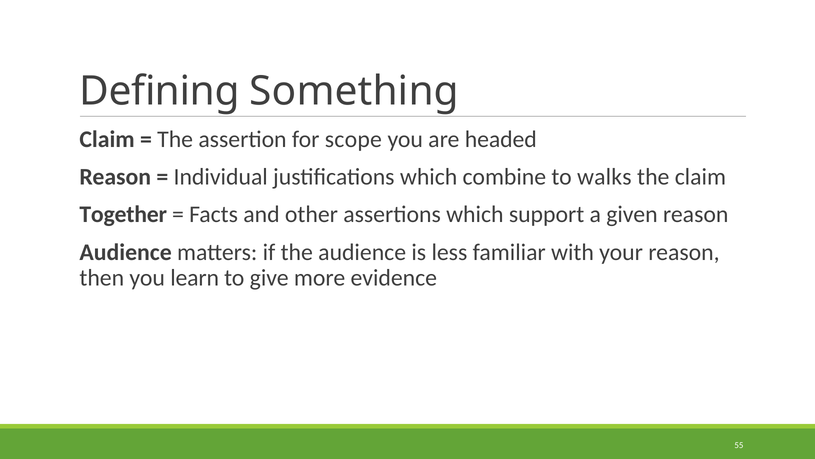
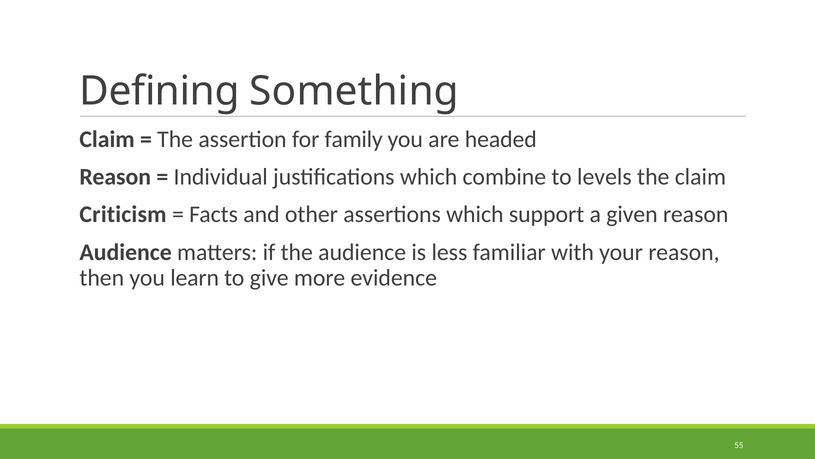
scope: scope -> family
walks: walks -> levels
Together: Together -> Criticism
